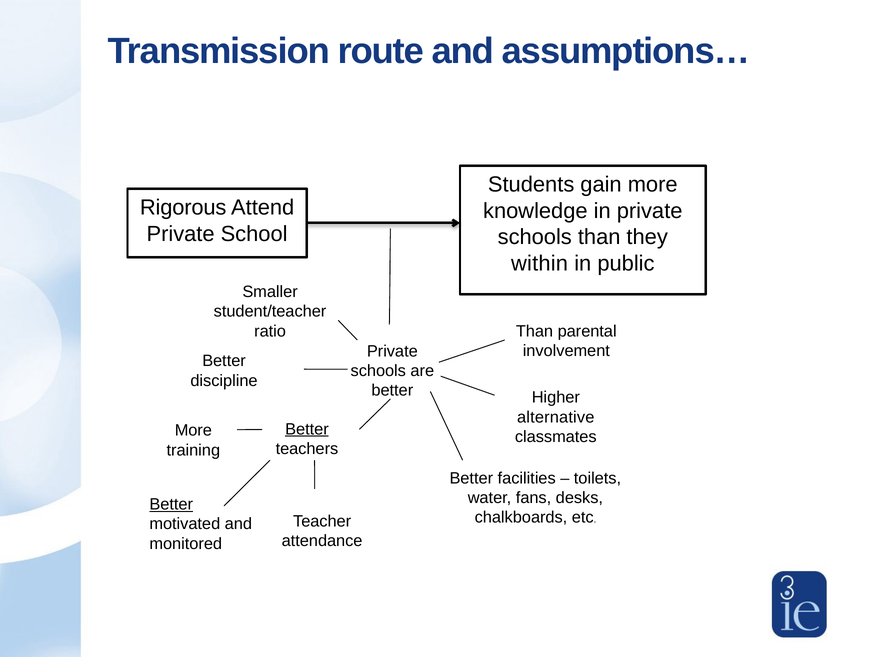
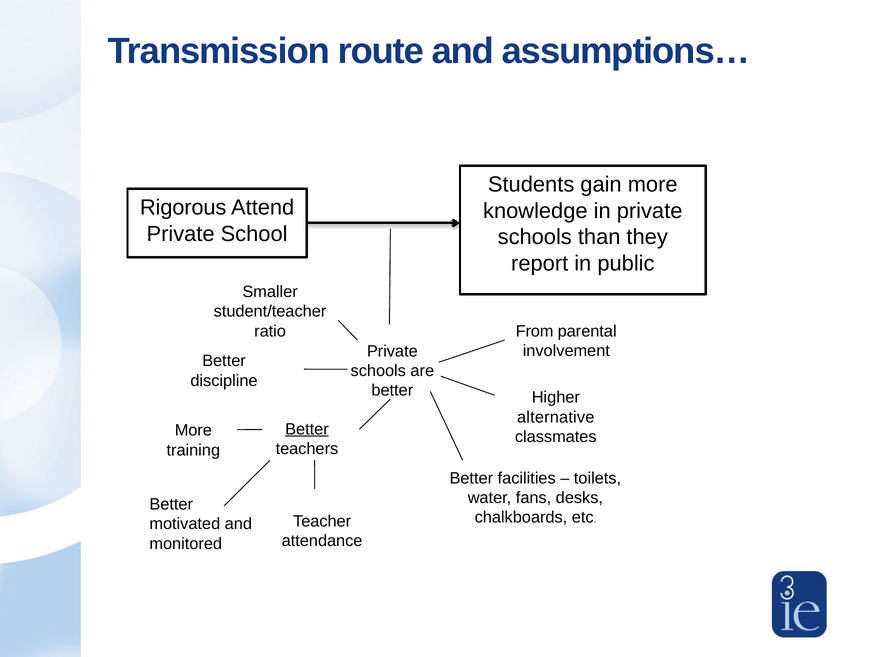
within: within -> report
Than at (535, 331): Than -> From
Better at (171, 504) underline: present -> none
